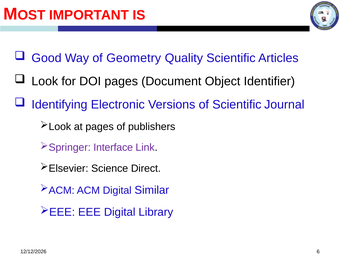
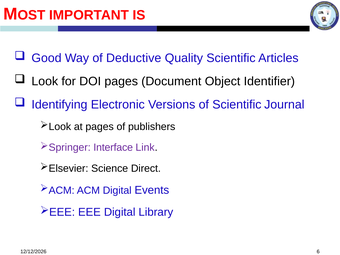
Geometry: Geometry -> Deductive
Similar: Similar -> Events
